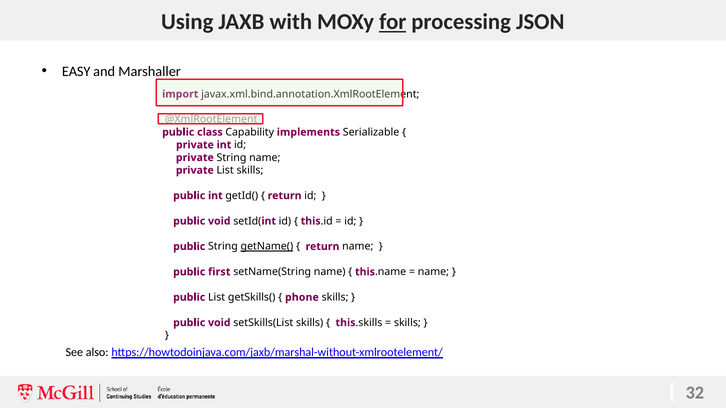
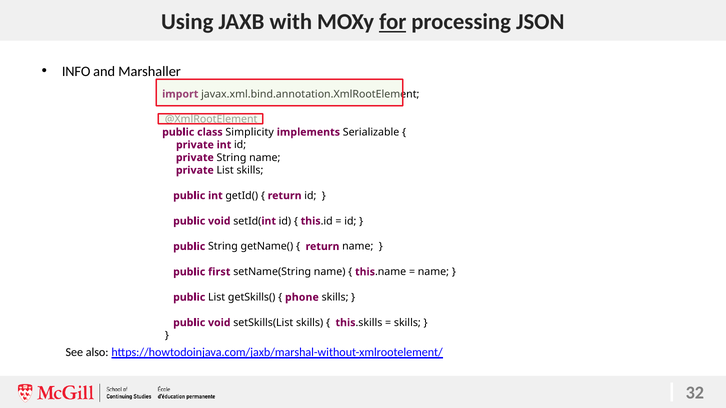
EASY: EASY -> INFO
Capability: Capability -> Simplicity
getName( underline: present -> none
